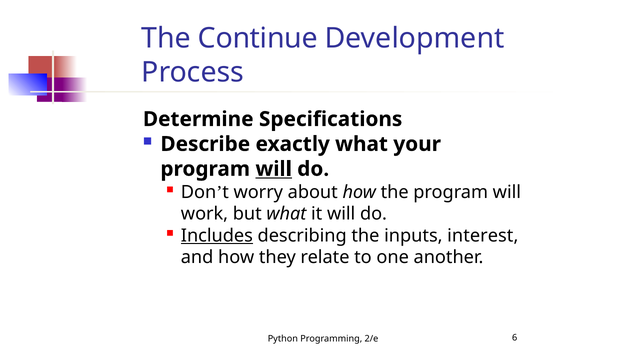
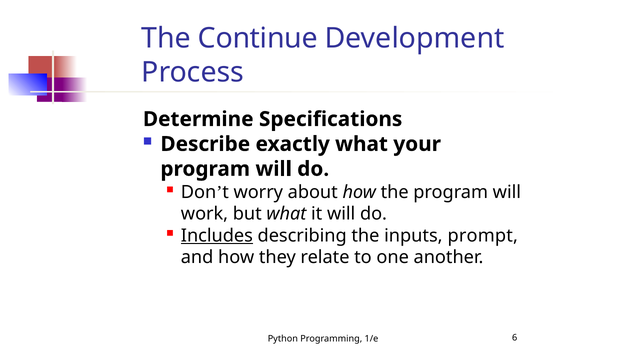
will at (274, 169) underline: present -> none
interest: interest -> prompt
2/e: 2/e -> 1/e
